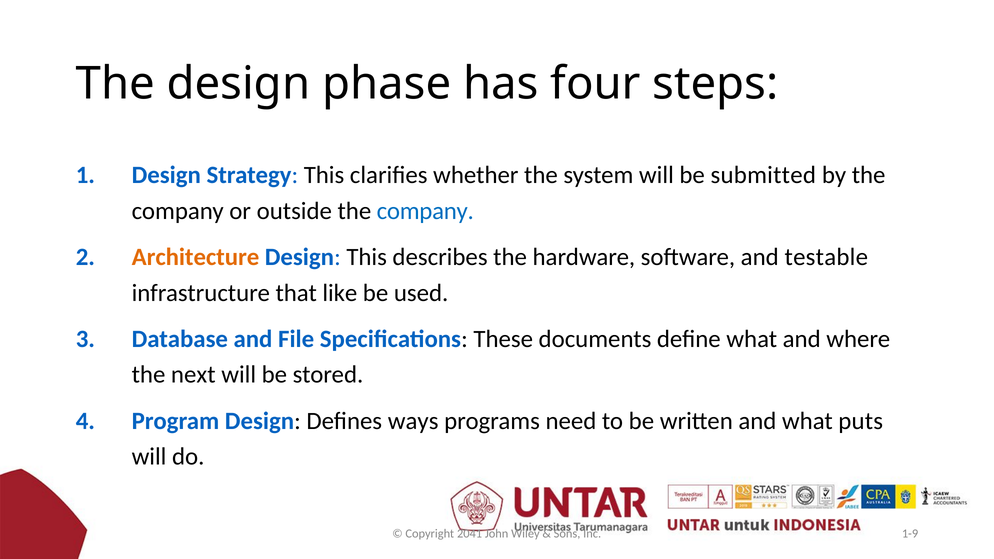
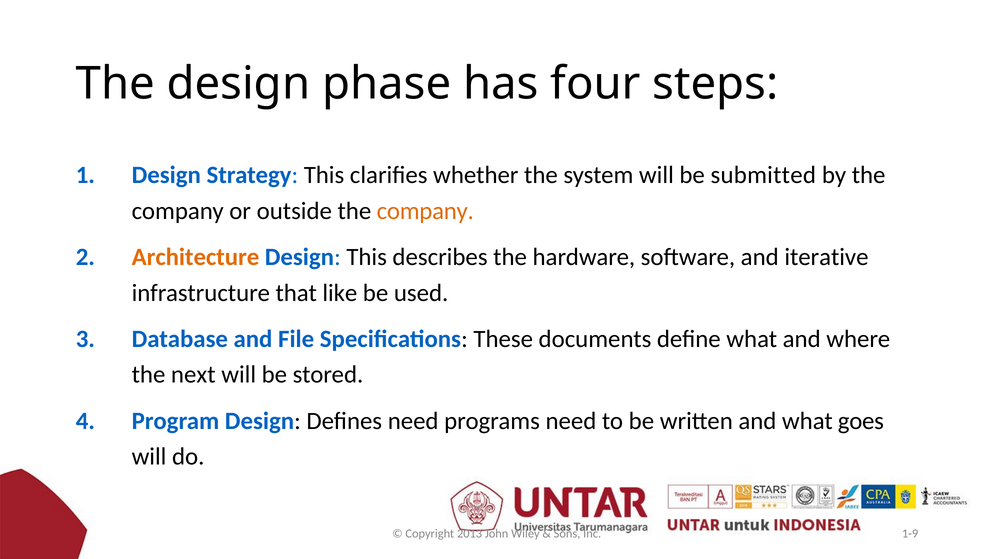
company at (425, 211) colour: blue -> orange
testable: testable -> iterative
Defines ways: ways -> need
puts: puts -> goes
2041: 2041 -> 2013
